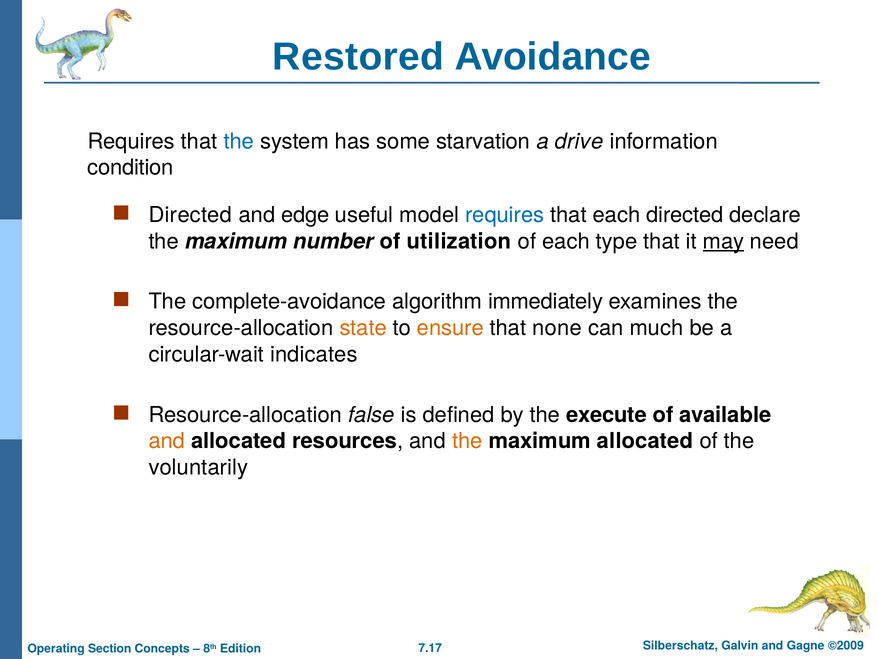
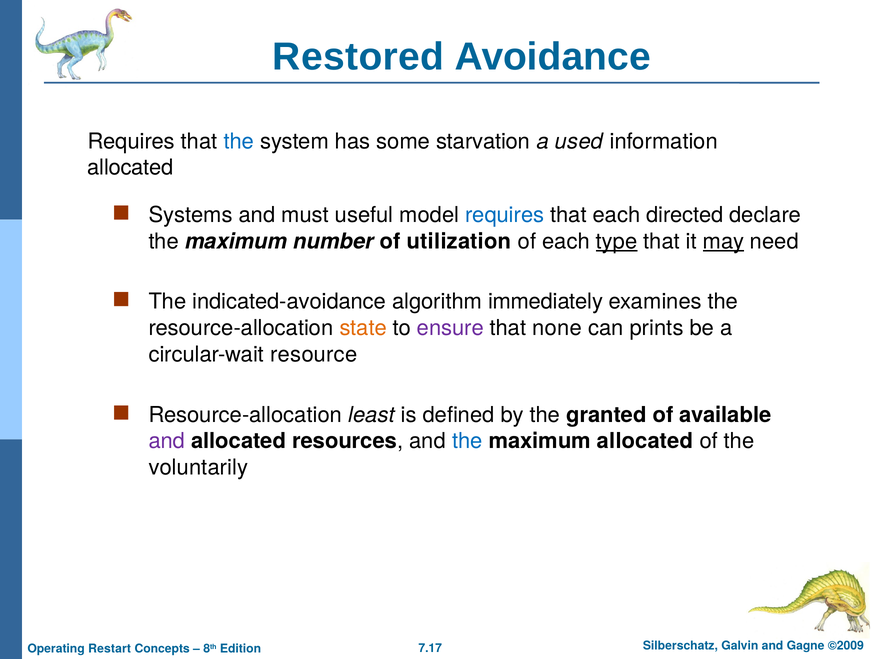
drive: drive -> used
condition at (130, 168): condition -> allocated
Directed at (190, 215): Directed -> Systems
edge: edge -> must
type underline: none -> present
complete-avoidance: complete-avoidance -> indicated-avoidance
ensure colour: orange -> purple
much: much -> prints
indicates: indicates -> resource
false: false -> least
execute: execute -> granted
and at (167, 441) colour: orange -> purple
the at (467, 441) colour: orange -> blue
Section: Section -> Restart
